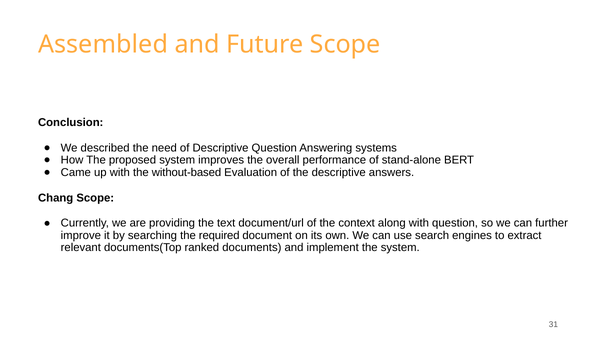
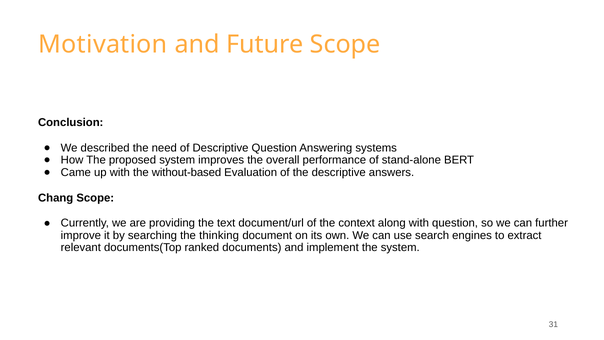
Assembled: Assembled -> Motivation
required: required -> thinking
